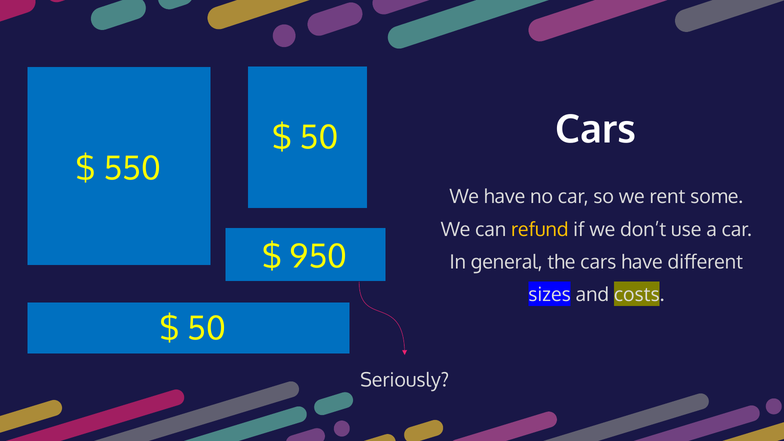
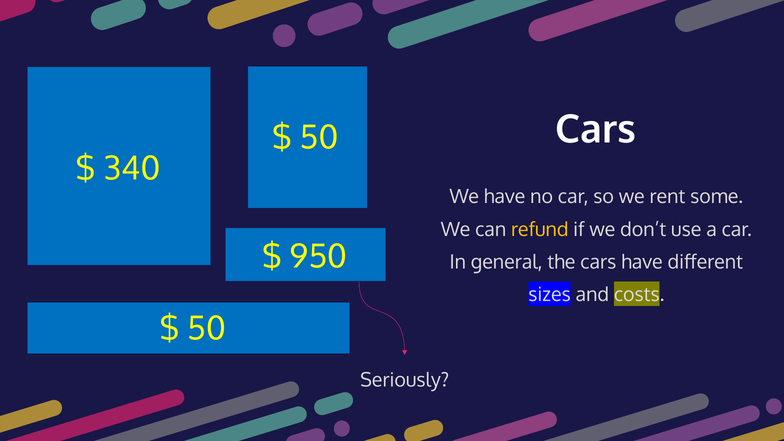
550: 550 -> 340
